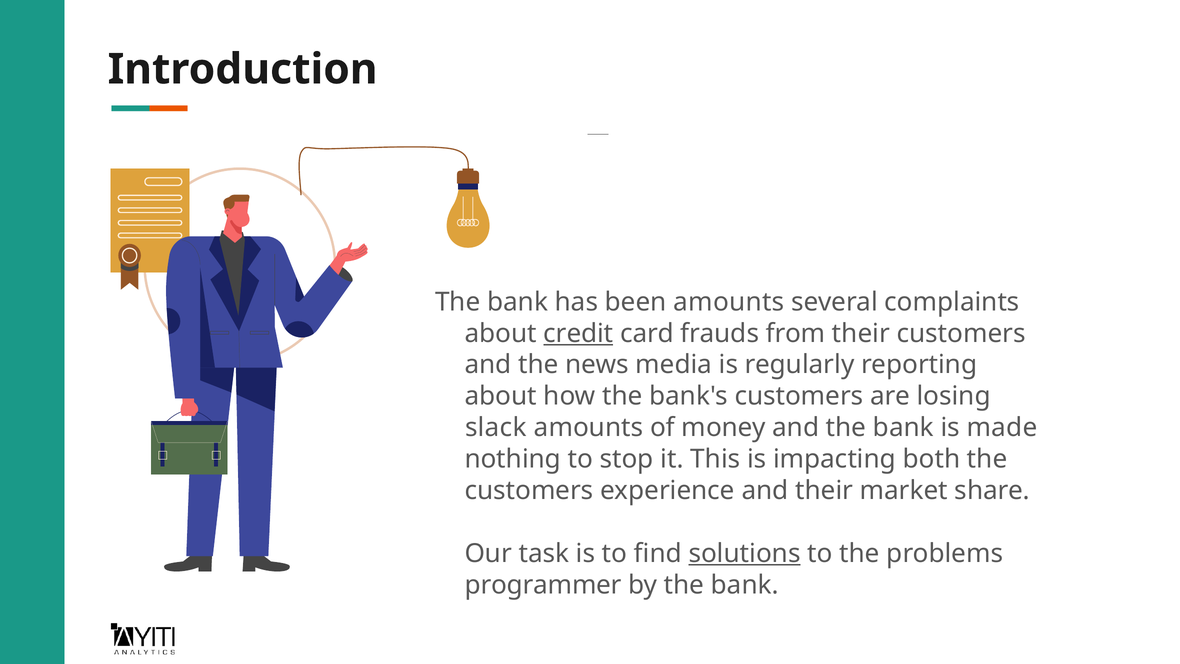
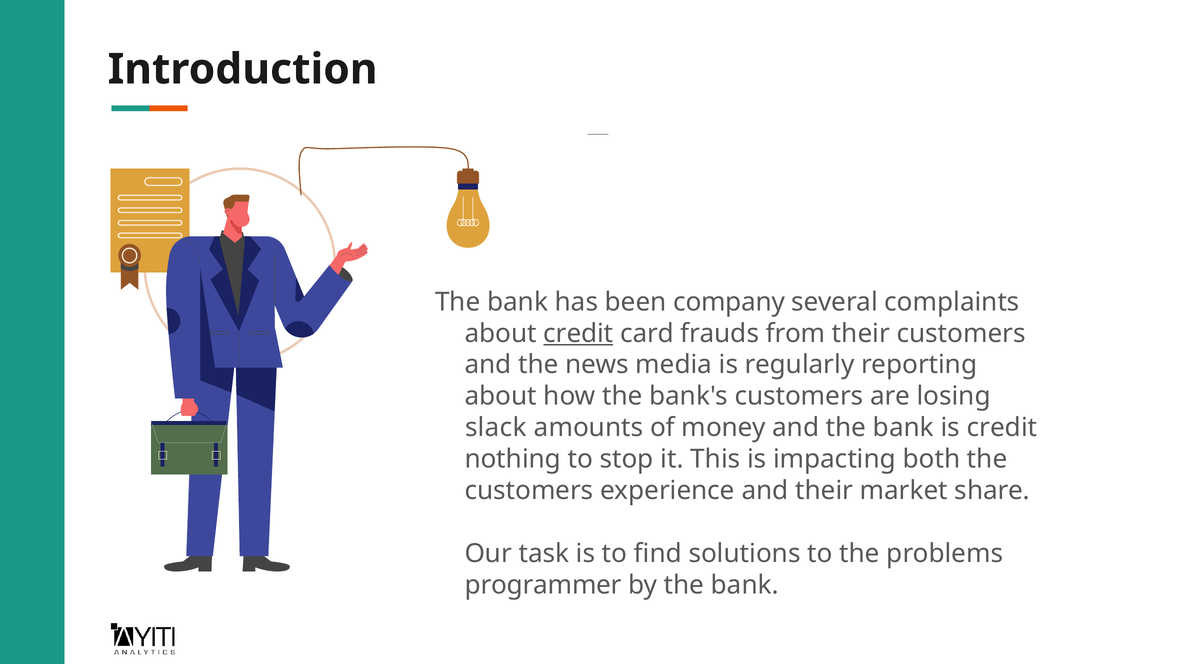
been amounts: amounts -> company
is made: made -> credit
solutions underline: present -> none
